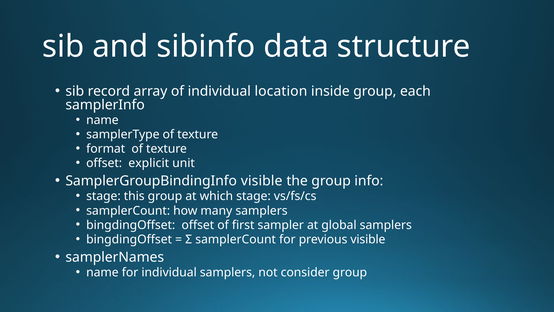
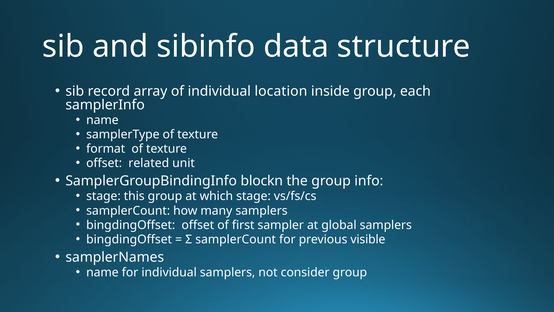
explicit: explicit -> related
SamplerGroupBindingInfo visible: visible -> blockn
